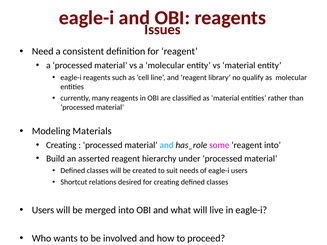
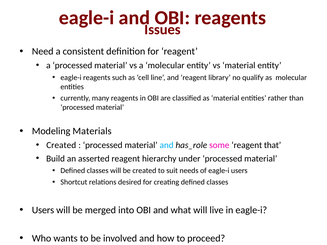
Creating at (61, 145): Creating -> Created
reagent into: into -> that
